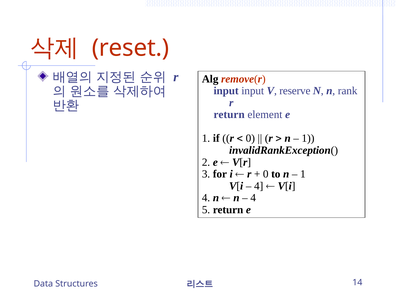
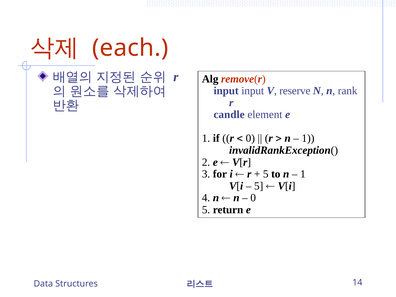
reset: reset -> each
return at (229, 115): return -> candle
0 at (266, 174): 0 -> 5
4 at (259, 186): 4 -> 5
4 at (253, 198): 4 -> 0
